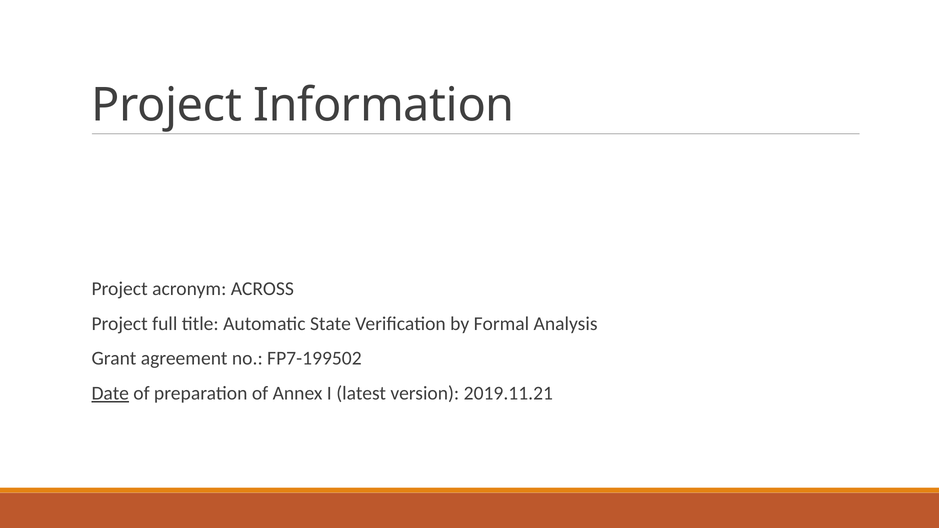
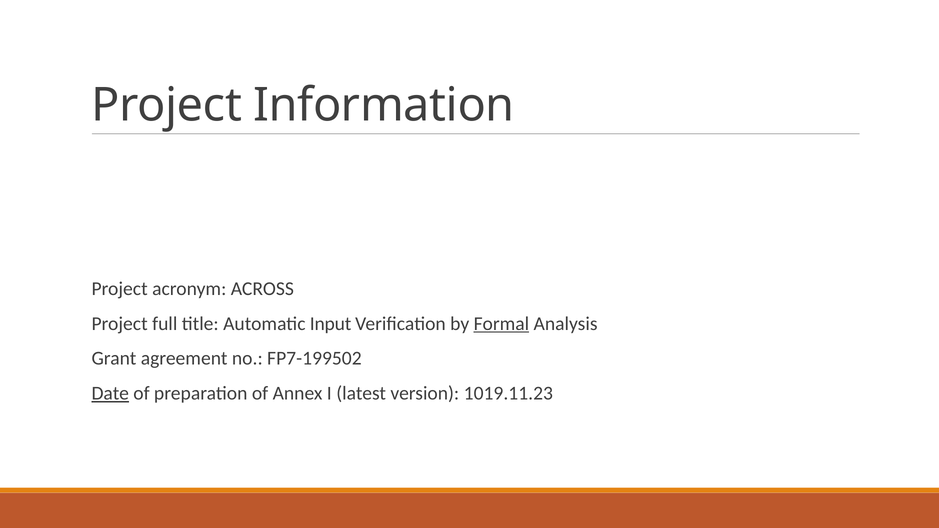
State: State -> Input
Formal underline: none -> present
2019.11.21: 2019.11.21 -> 1019.11.23
